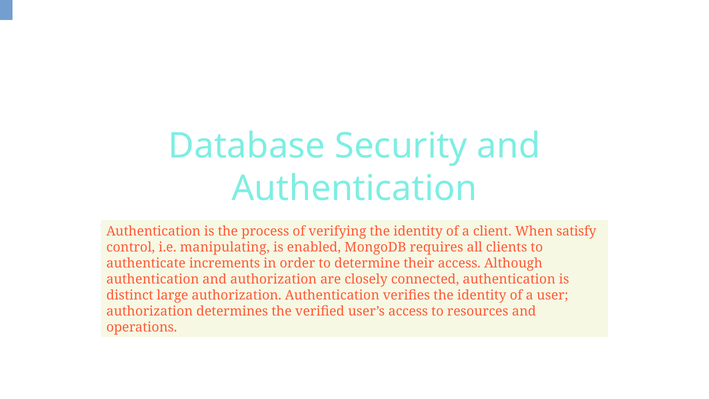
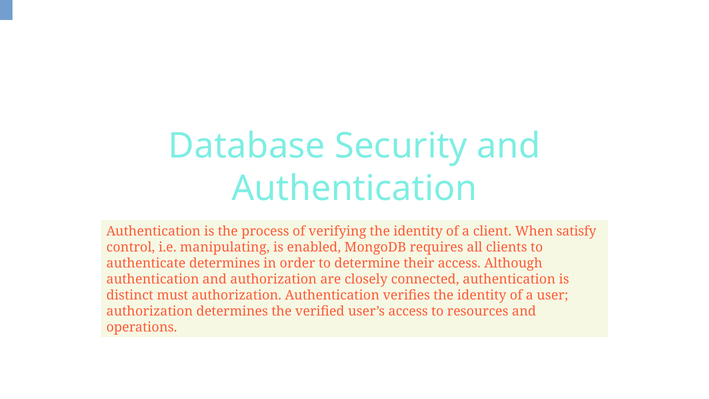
authenticate increments: increments -> determines
large: large -> must
